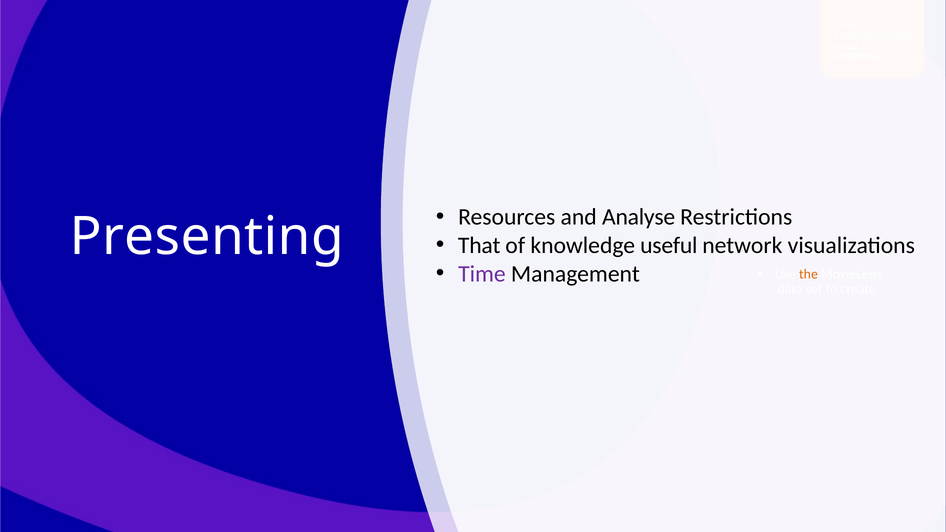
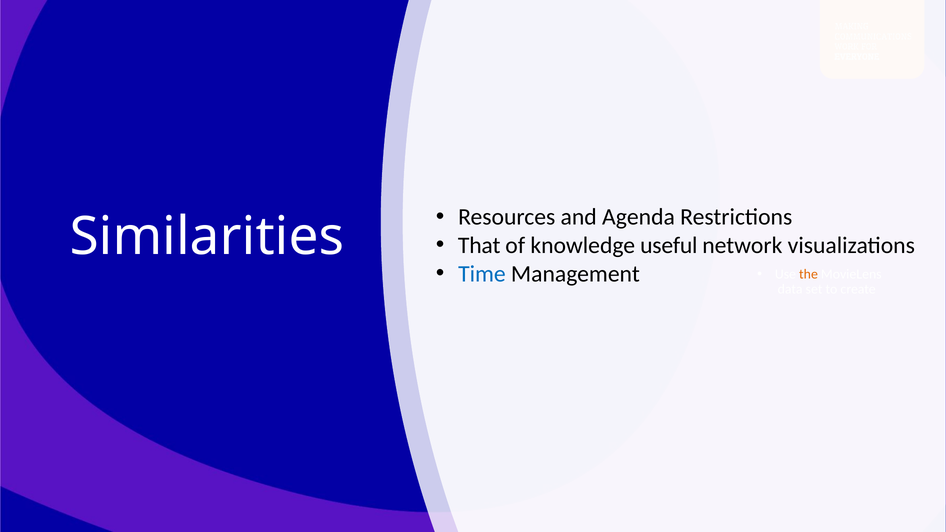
Analyse: Analyse -> Agenda
Presenting: Presenting -> Similarities
Time colour: purple -> blue
